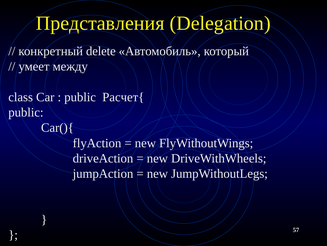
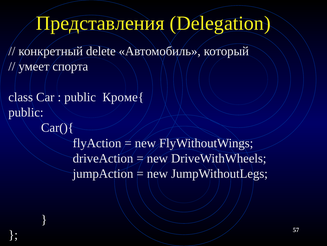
между: между -> спорта
Расчет{: Расчет{ -> Кроме{
